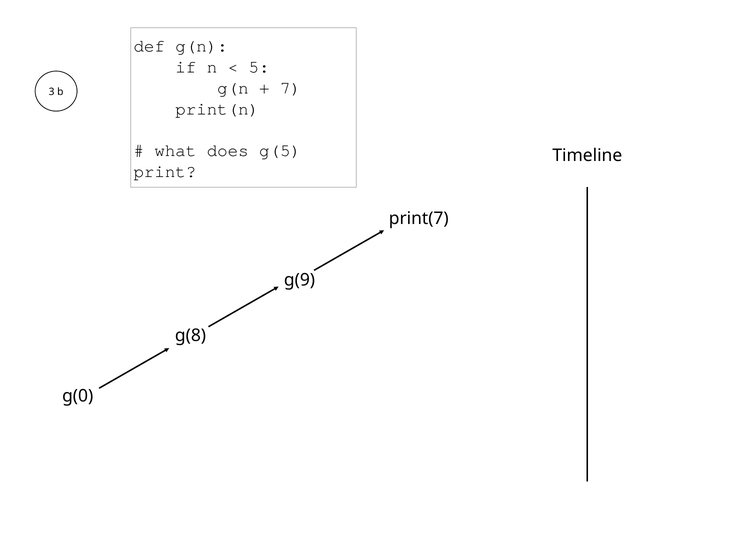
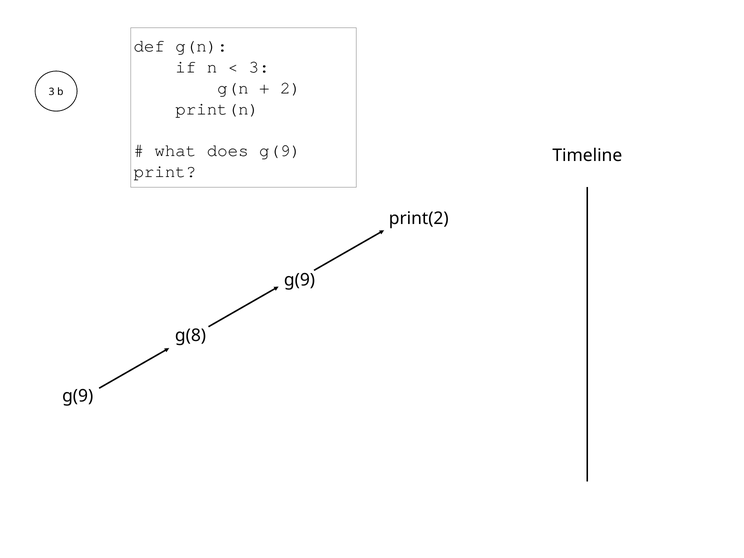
5 at (259, 67): 5 -> 3
7: 7 -> 2
does g(5: g(5 -> g(9
print(7: print(7 -> print(2
g(0 at (78, 396): g(0 -> g(9
